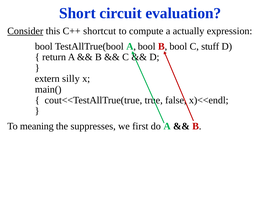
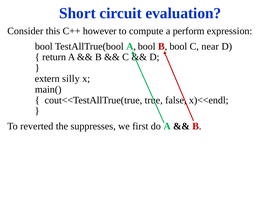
Consider underline: present -> none
shortcut: shortcut -> however
actually: actually -> perform
stuff: stuff -> near
meaning: meaning -> reverted
